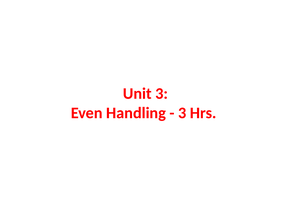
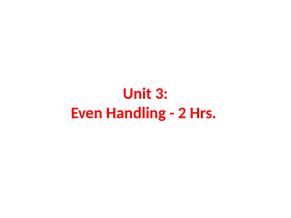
3 at (182, 113): 3 -> 2
